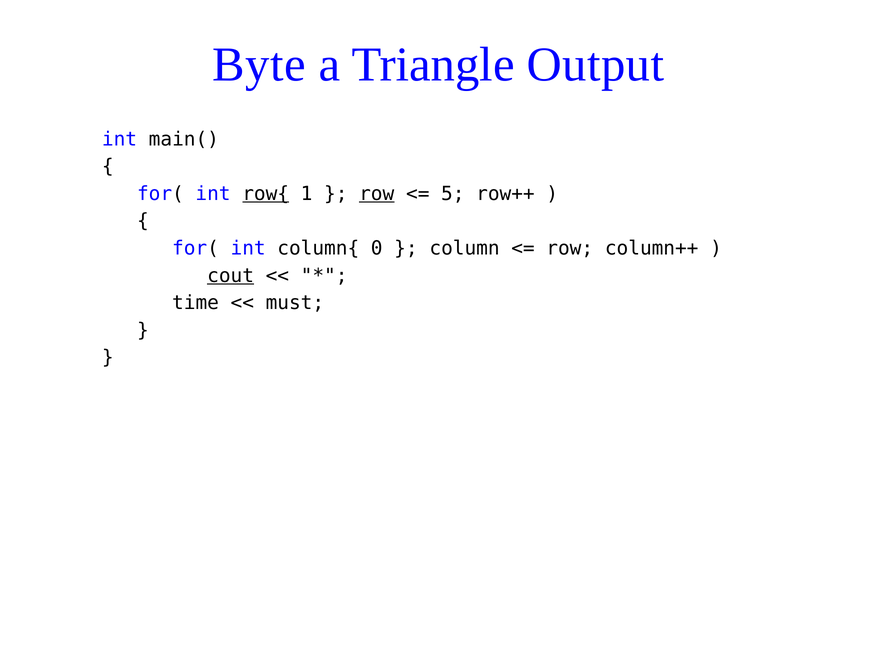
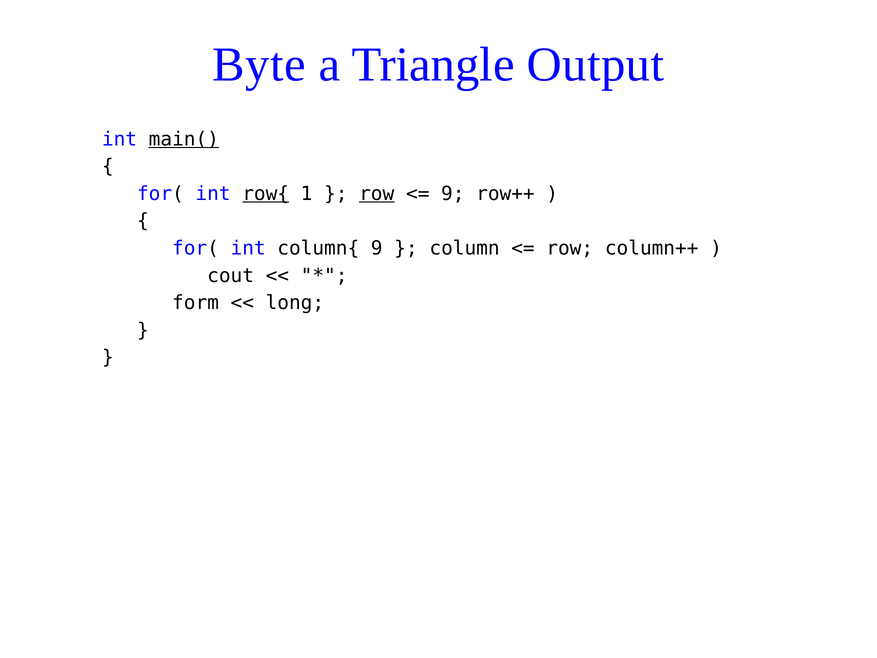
main( underline: none -> present
5 at (453, 194): 5 -> 9
column{ 0: 0 -> 9
cout underline: present -> none
time: time -> form
must: must -> long
